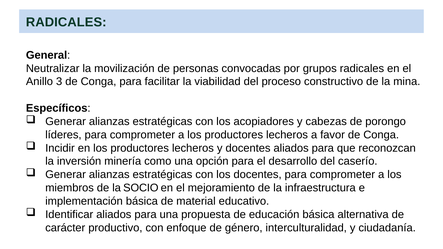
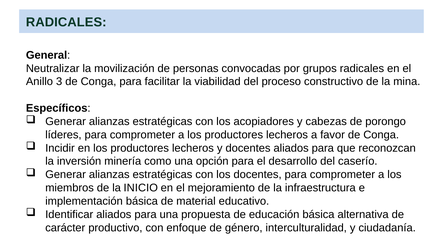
SOCIO: SOCIO -> INICIO
